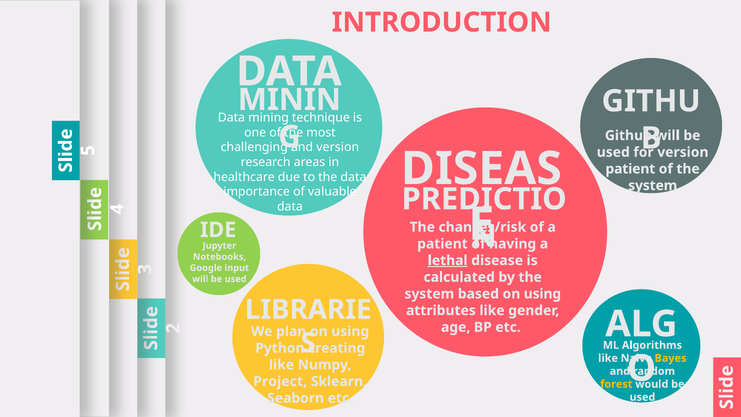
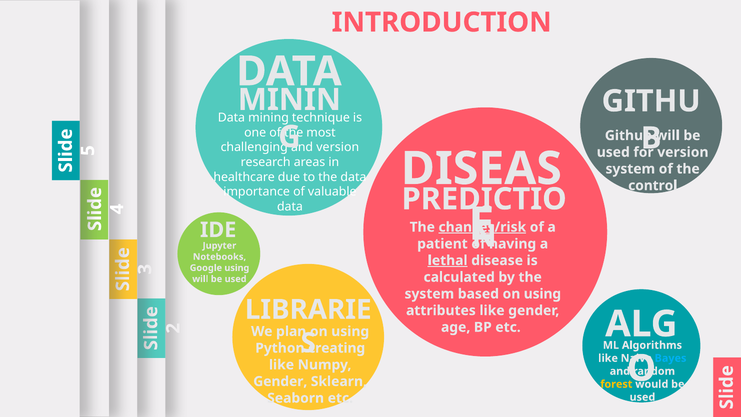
patient at (630, 169): patient -> system
system at (653, 185): system -> control
chances/risk underline: none -> present
Google input: input -> using
Bayes colour: yellow -> light blue
Project at (280, 381): Project -> Gender
